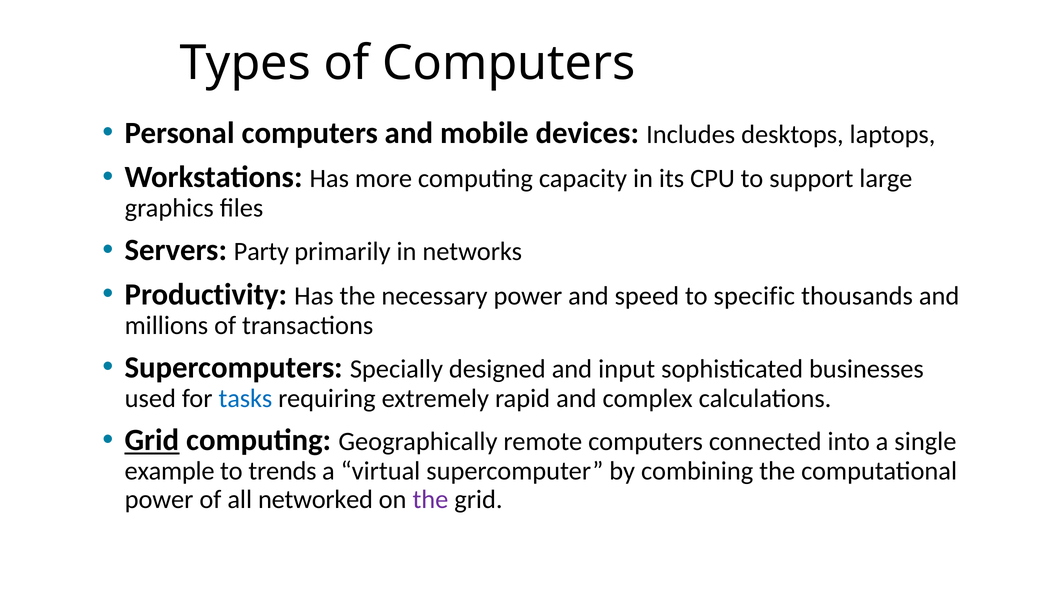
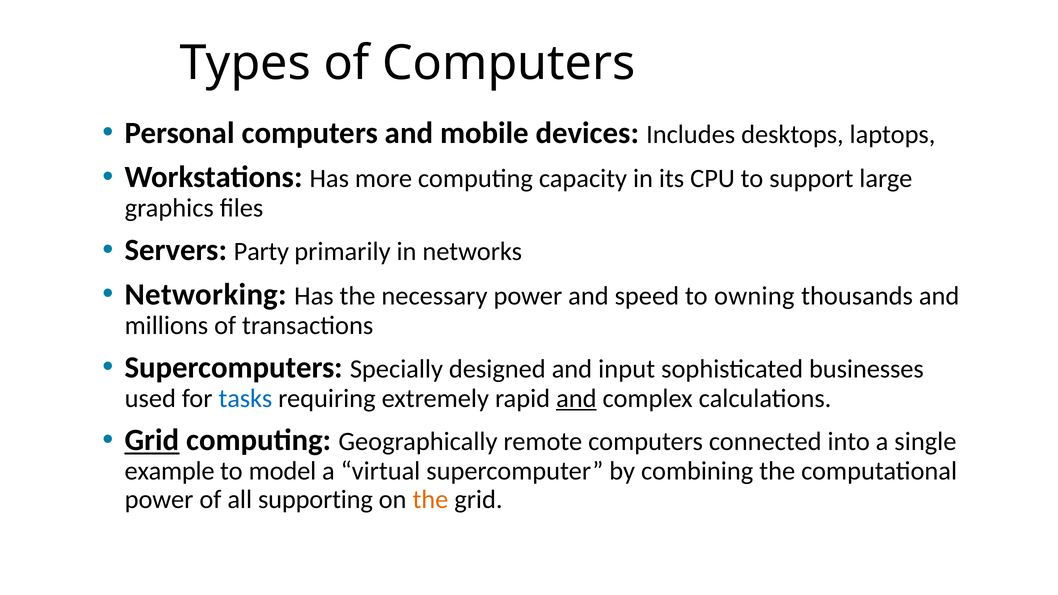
Productivity: Productivity -> Networking
specific: specific -> owning
and at (576, 398) underline: none -> present
trends: trends -> model
networked: networked -> supporting
the at (430, 500) colour: purple -> orange
